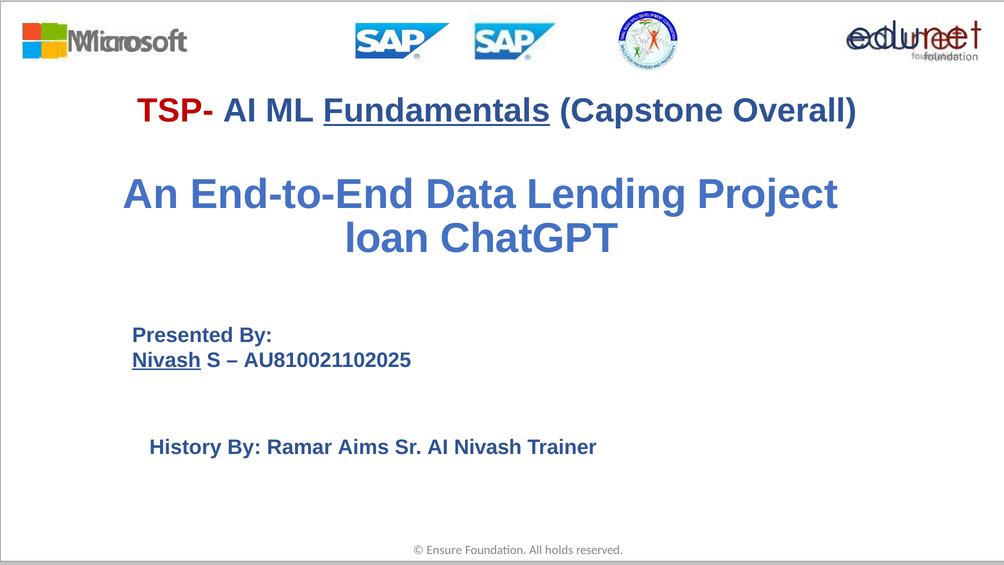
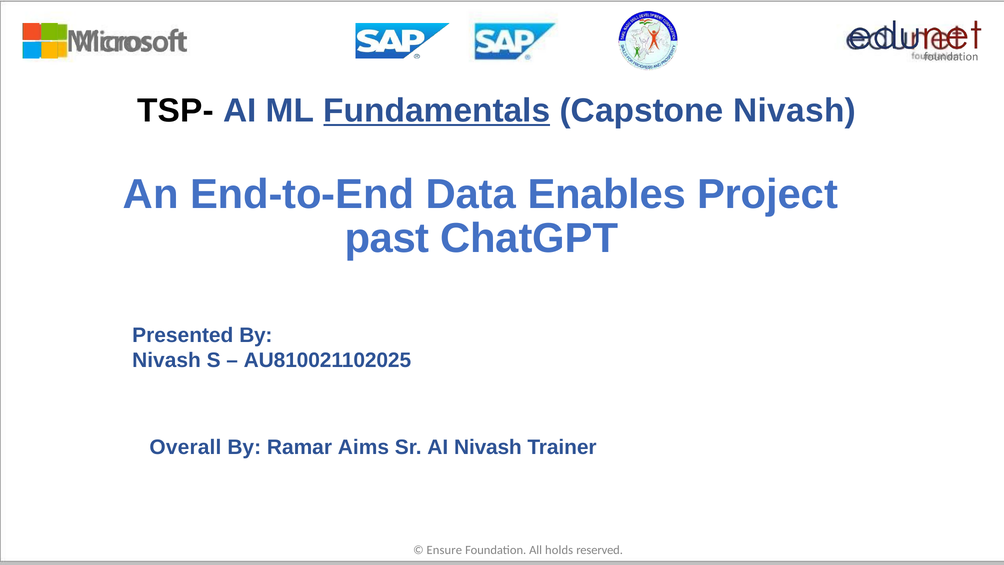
TSP- colour: red -> black
Capstone Overall: Overall -> Nivash
Lending: Lending -> Enables
loan: loan -> past
Nivash at (167, 360) underline: present -> none
History: History -> Overall
